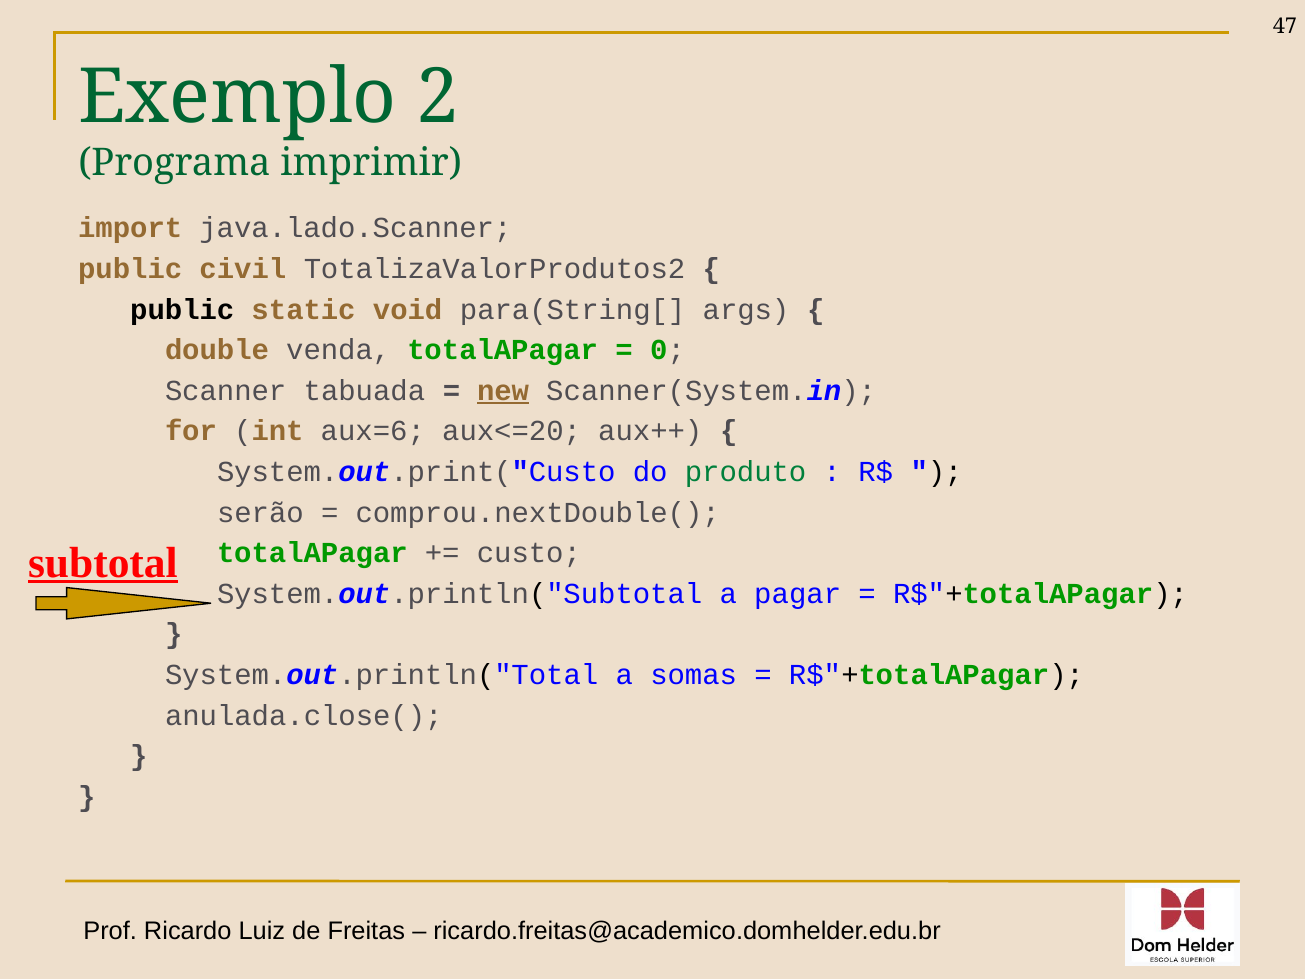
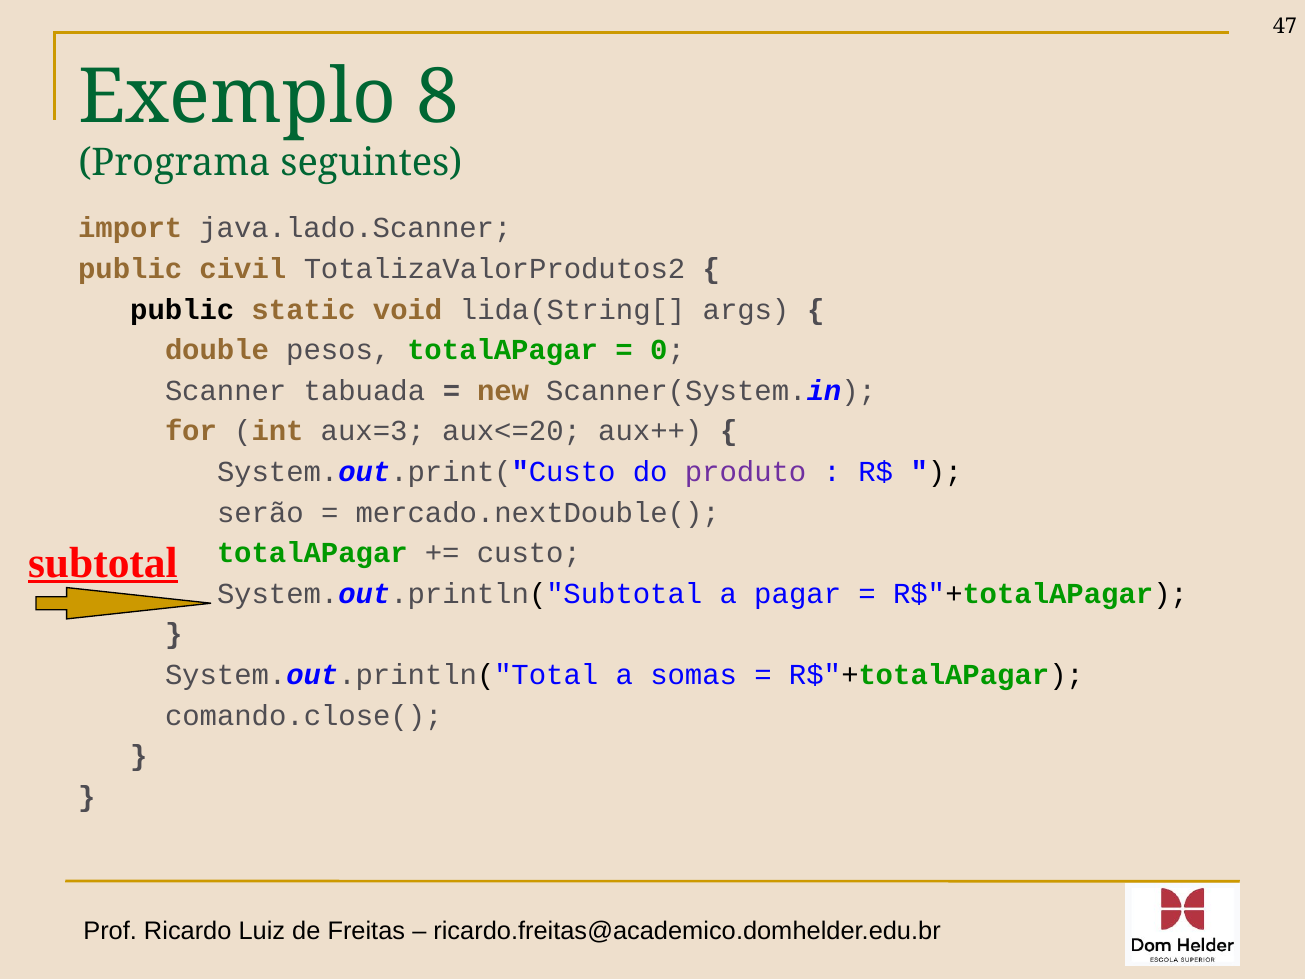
2: 2 -> 8
imprimir: imprimir -> seguintes
para(String[: para(String[ -> lida(String[
venda: venda -> pesos
new underline: present -> none
aux=6: aux=6 -> aux=3
produto colour: green -> purple
comprou.nextDouble(: comprou.nextDouble( -> mercado.nextDouble(
anulada.close(: anulada.close( -> comando.close(
